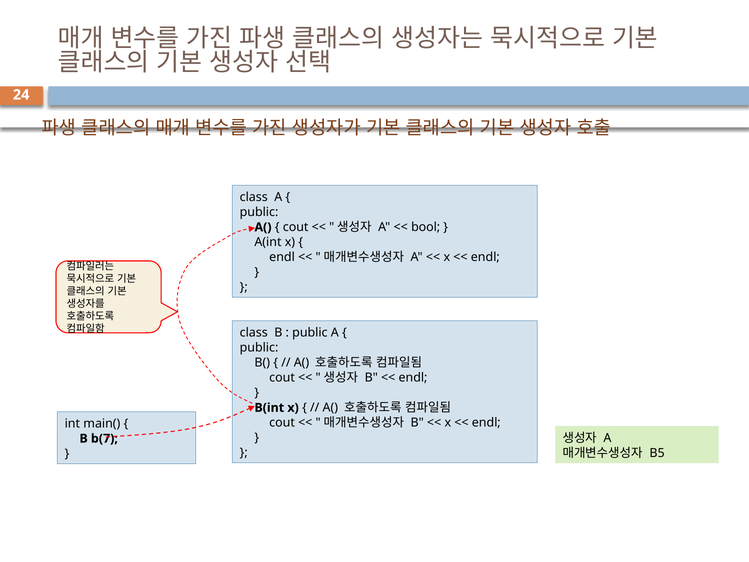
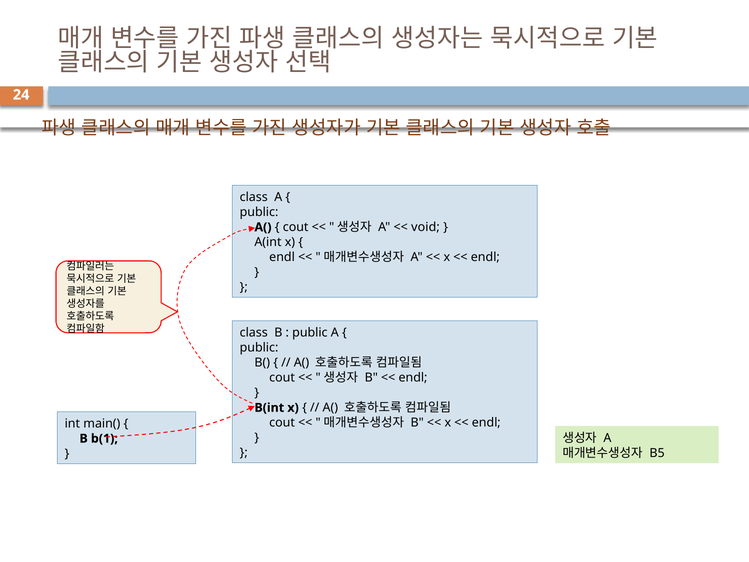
bool: bool -> void
b(7: b(7 -> b(1
